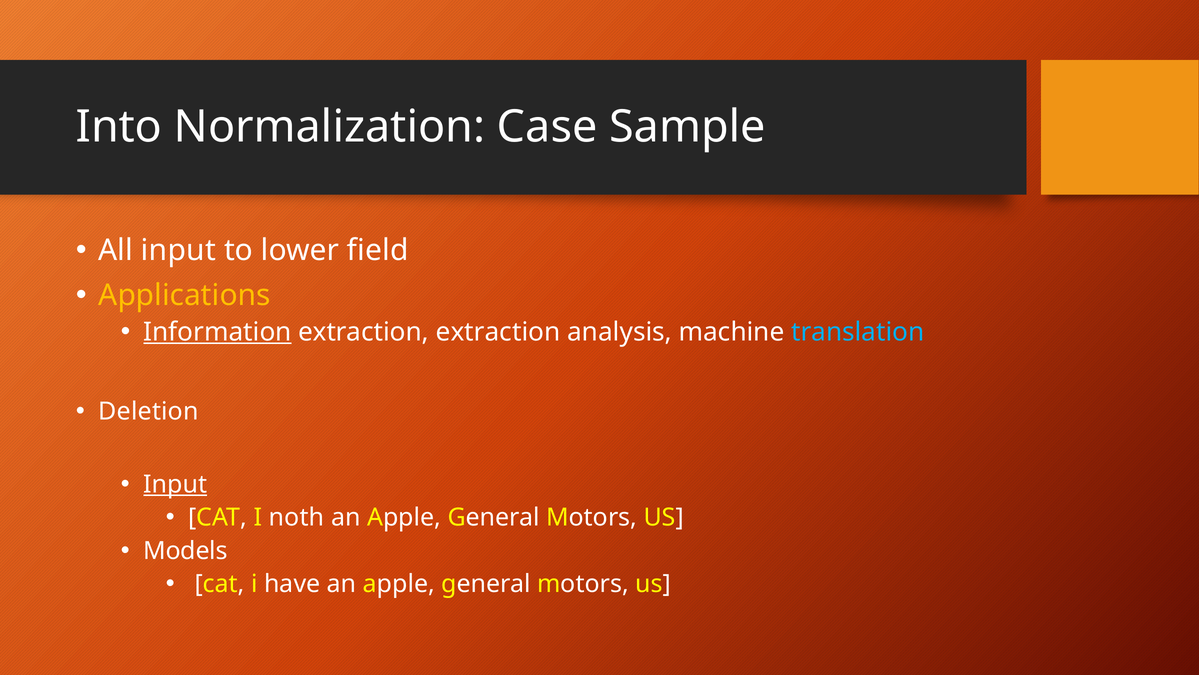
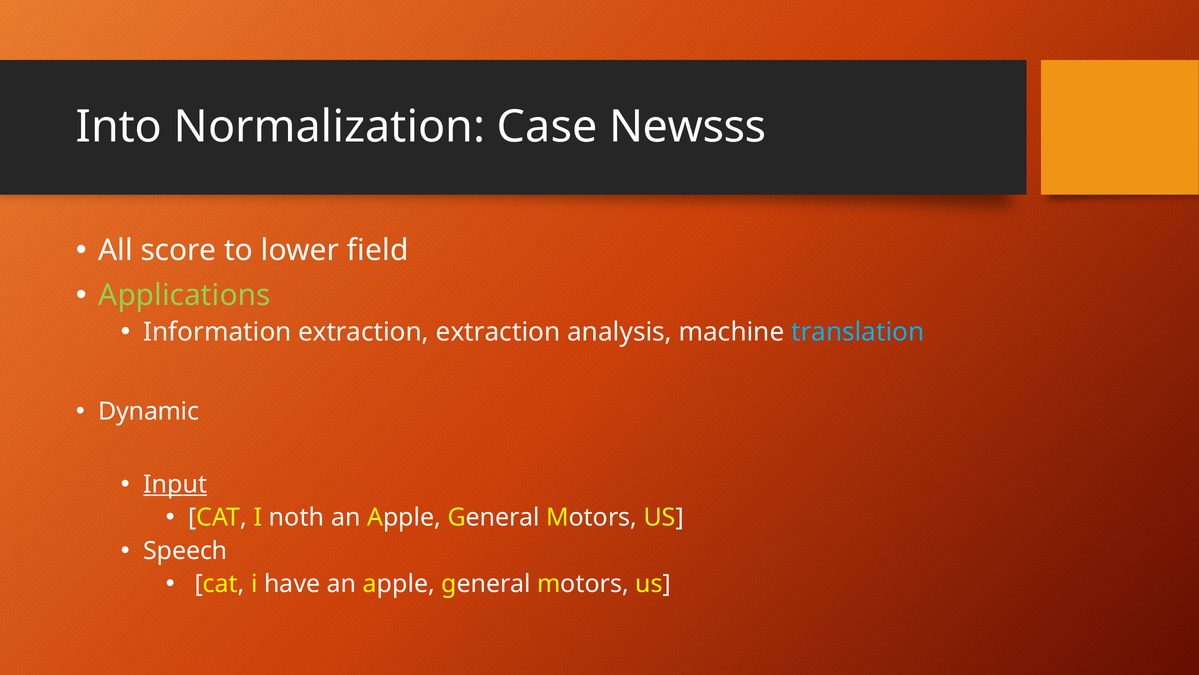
Sample: Sample -> Newsss
All input: input -> score
Applications colour: yellow -> light green
Information underline: present -> none
Deletion: Deletion -> Dynamic
Models: Models -> Speech
